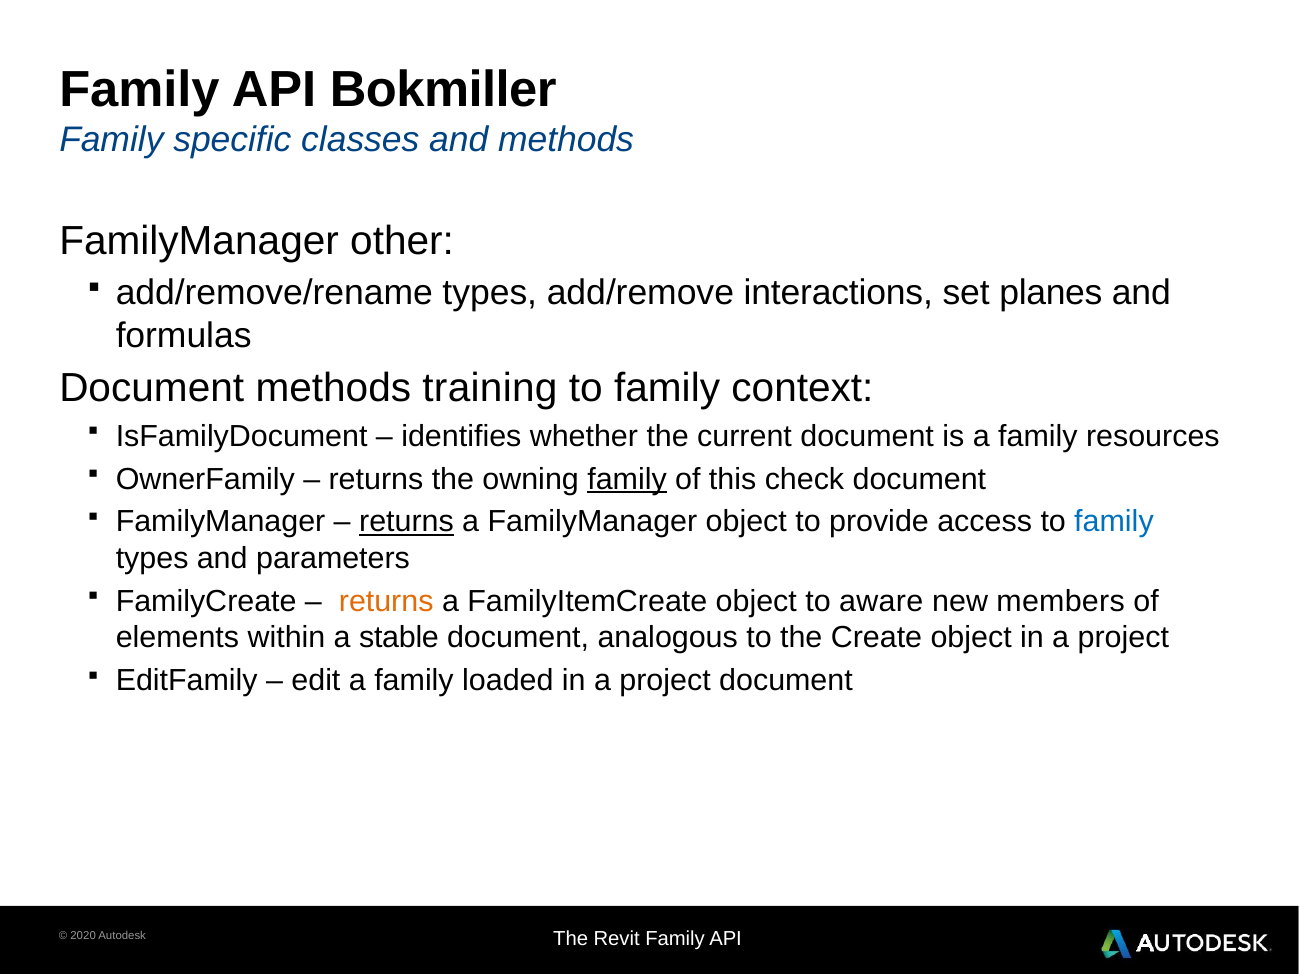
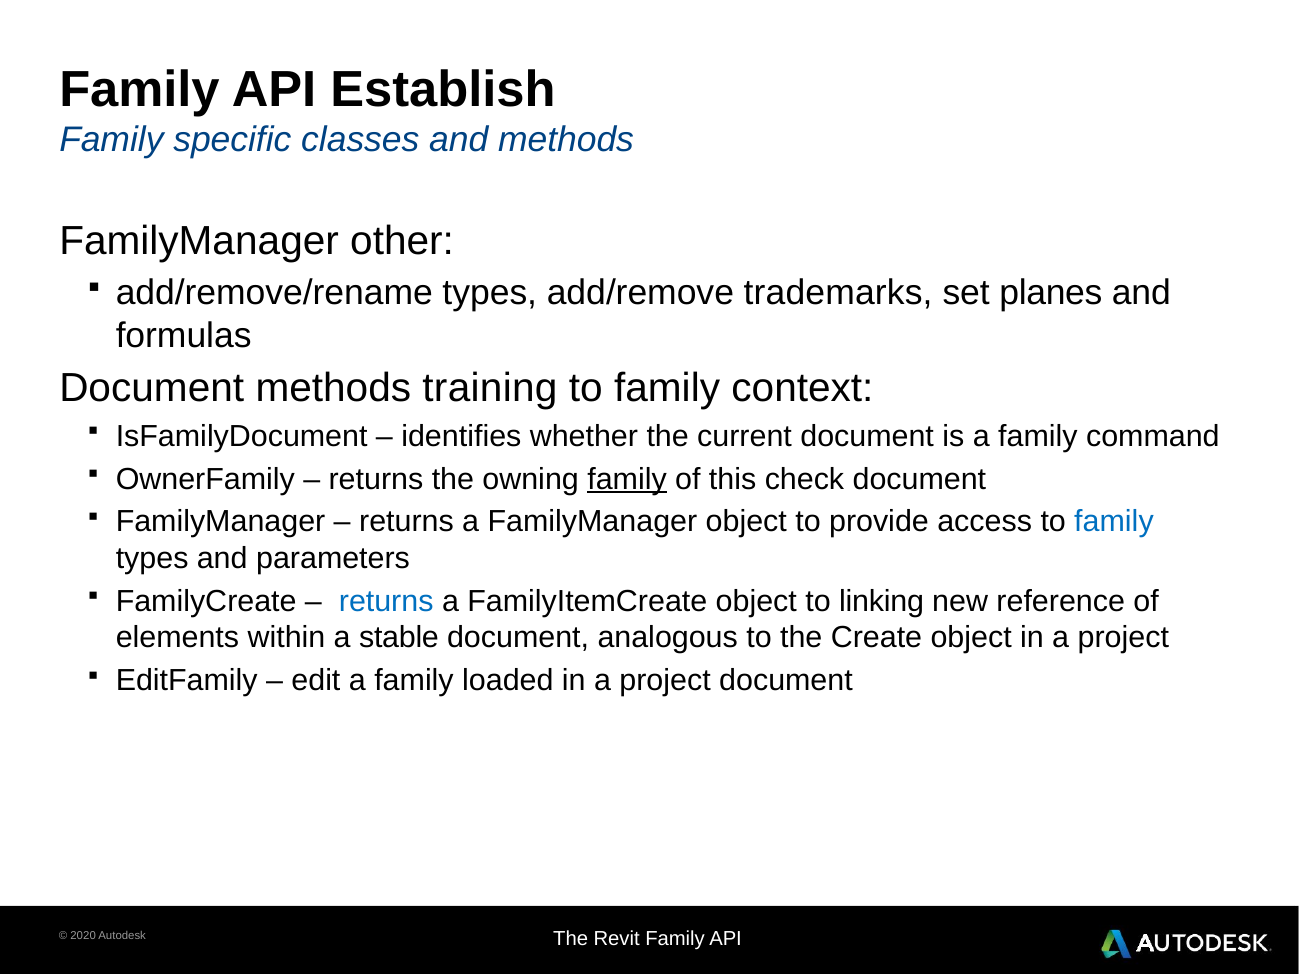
Bokmiller: Bokmiller -> Establish
interactions: interactions -> trademarks
resources: resources -> command
returns at (406, 522) underline: present -> none
returns at (386, 601) colour: orange -> blue
aware: aware -> linking
members: members -> reference
